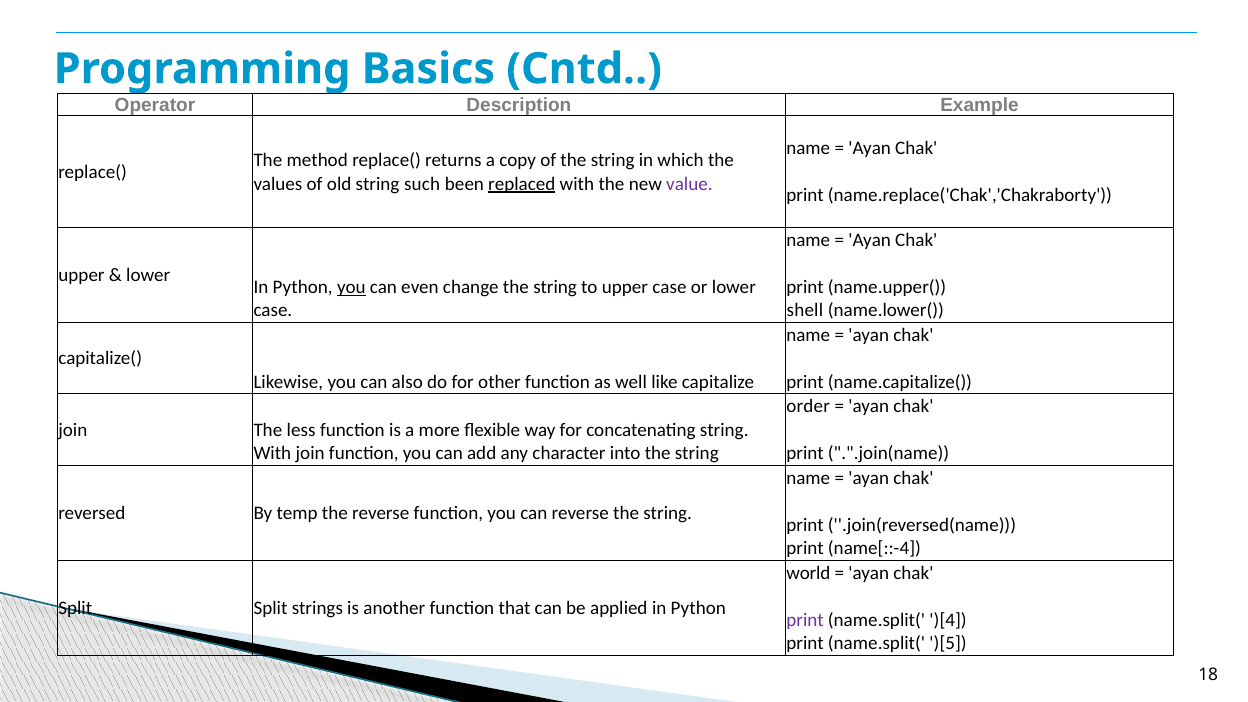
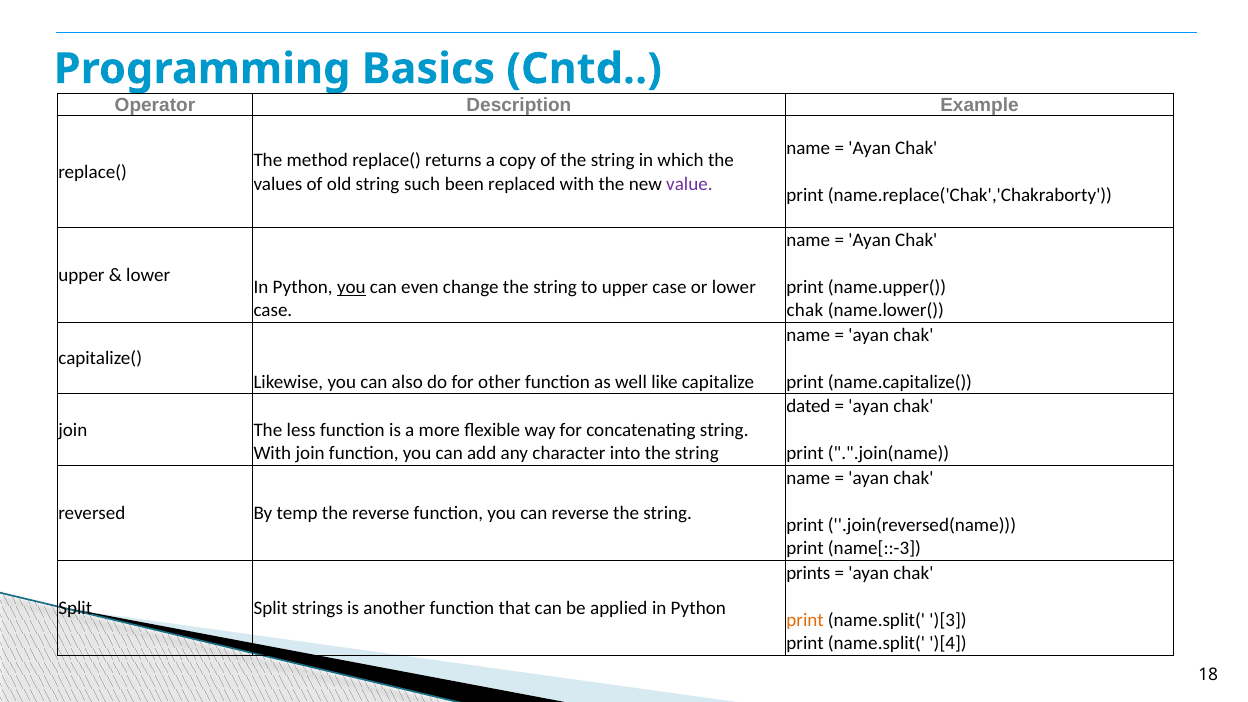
replaced underline: present -> none
shell at (805, 311): shell -> chak
order: order -> dated
name[::-4: name[::-4 -> name[::-3
world: world -> prints
print at (805, 620) colour: purple -> orange
)[4: )[4 -> )[3
)[5: )[5 -> )[4
